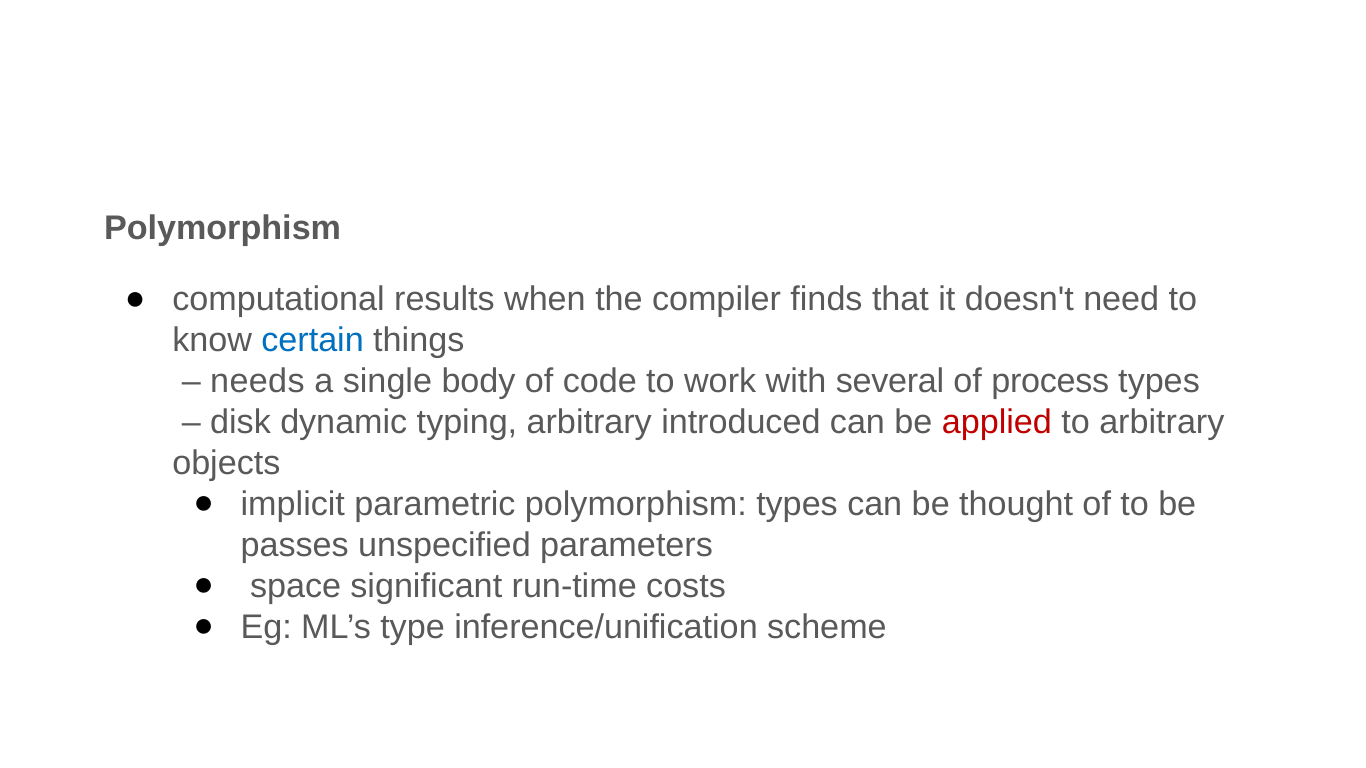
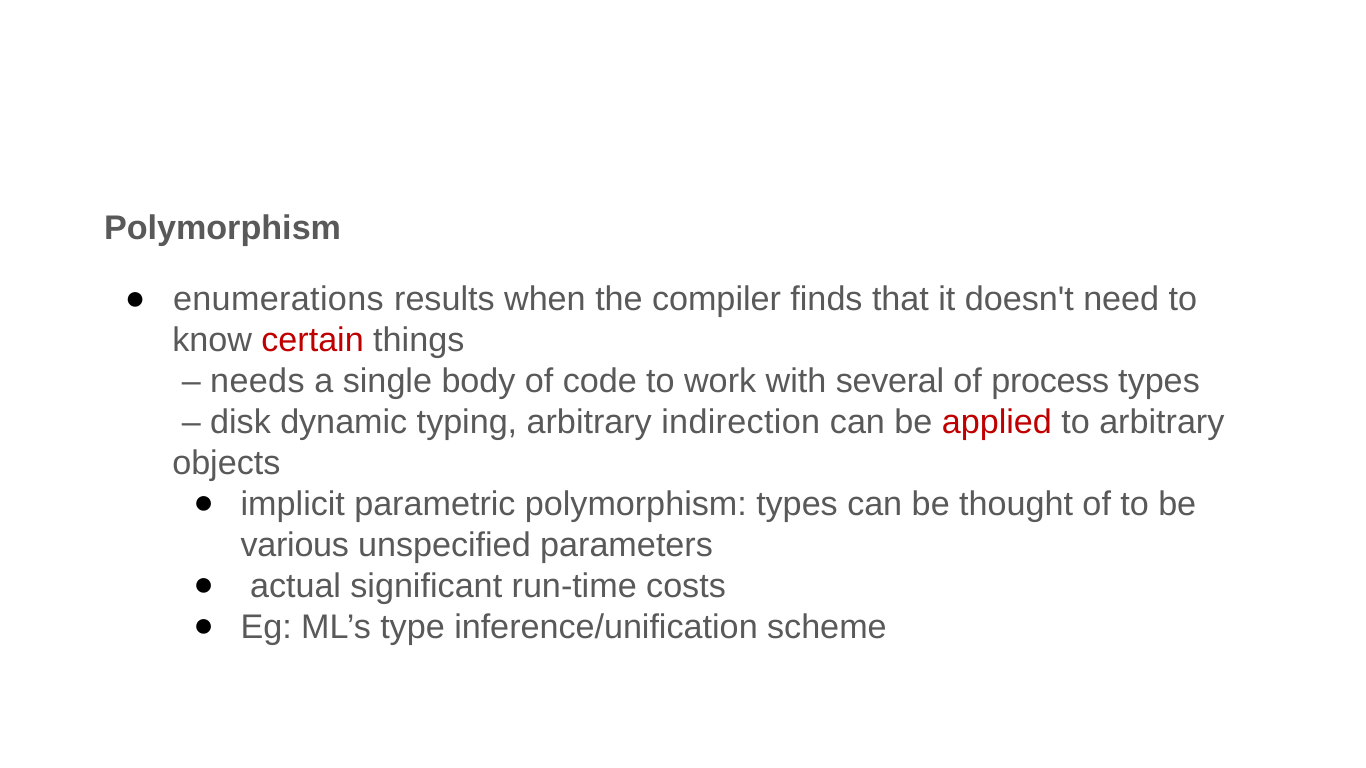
computational: computational -> enumerations
certain colour: blue -> red
introduced: introduced -> indirection
passes: passes -> various
space: space -> actual
